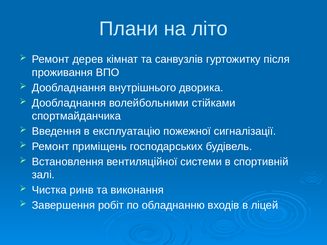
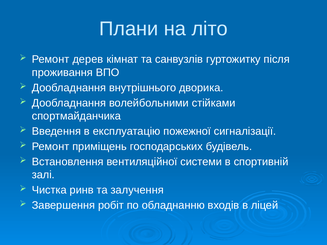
виконання: виконання -> залучення
